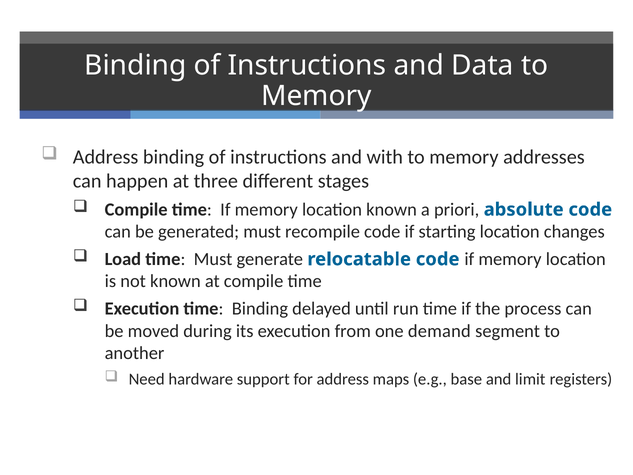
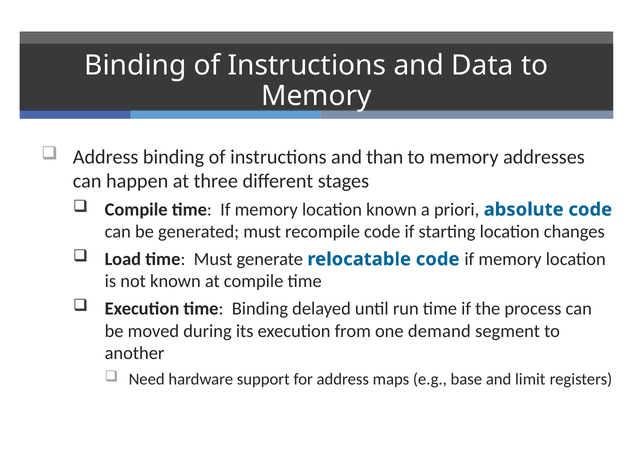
with: with -> than
